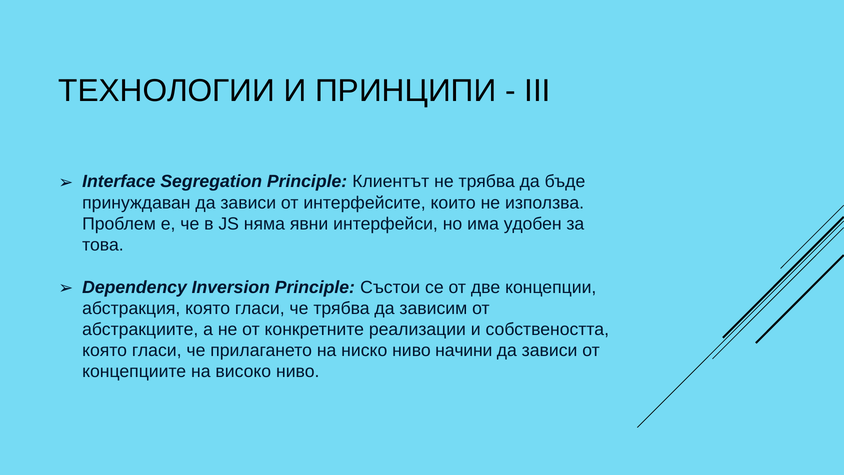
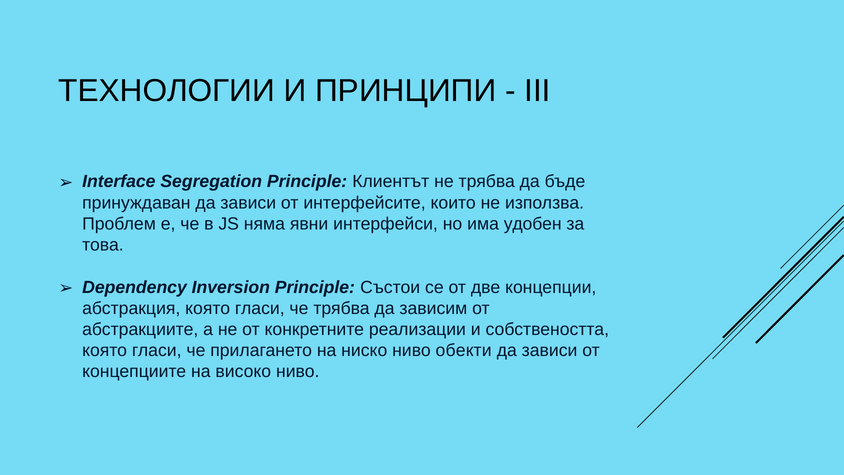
начини: начини -> обекти
